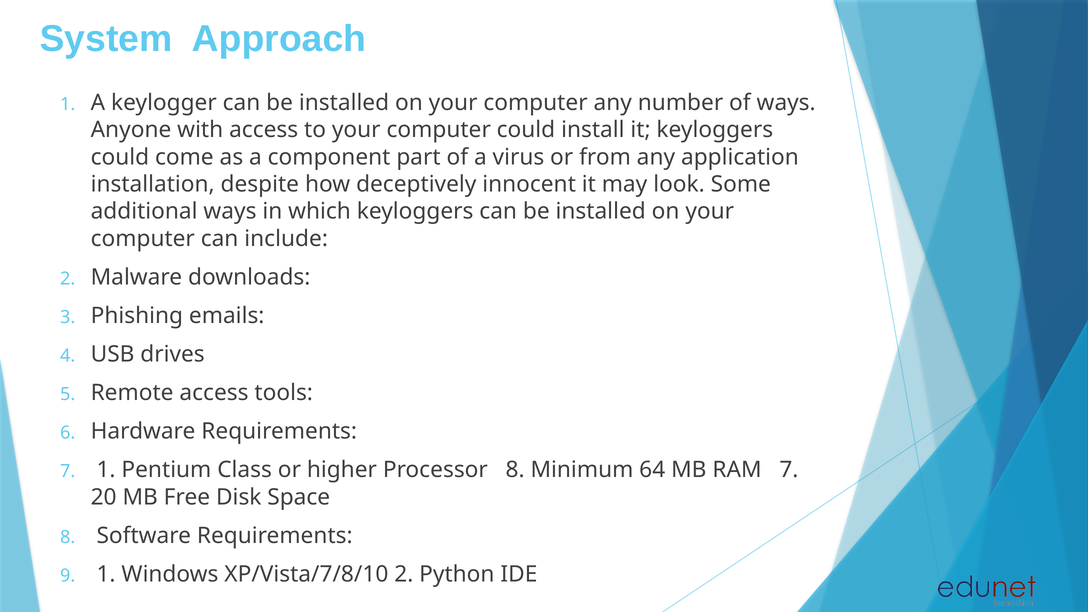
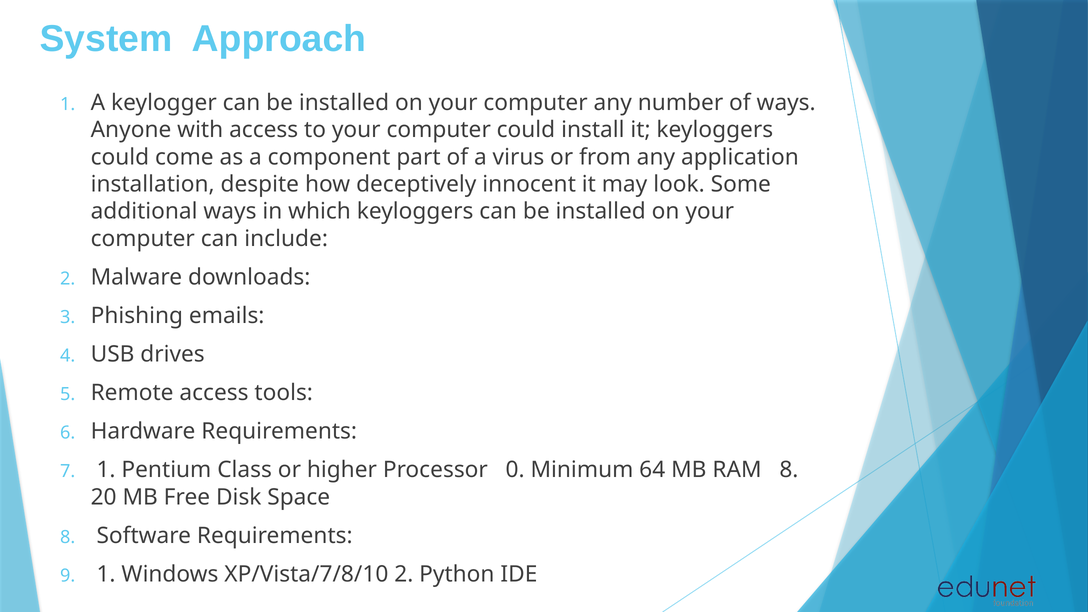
Processor 8: 8 -> 0
RAM 7: 7 -> 8
